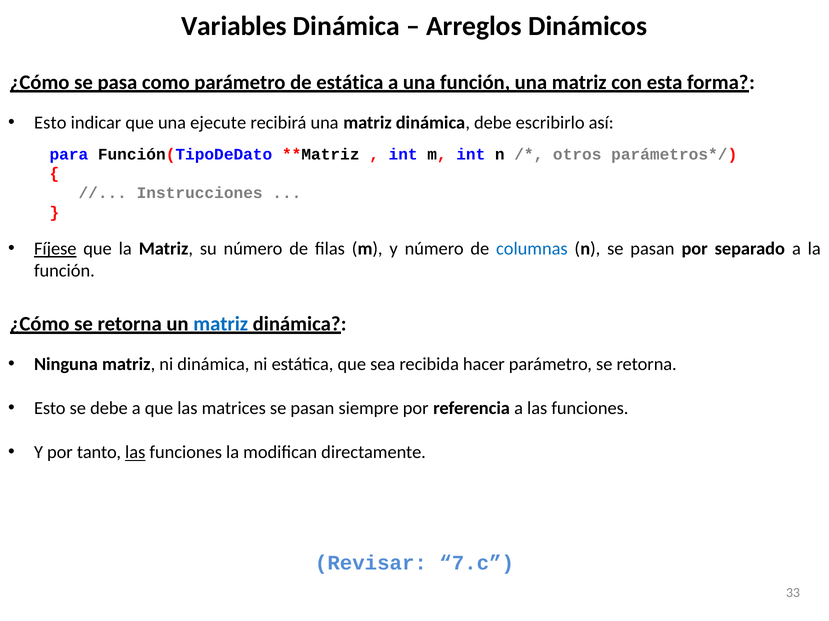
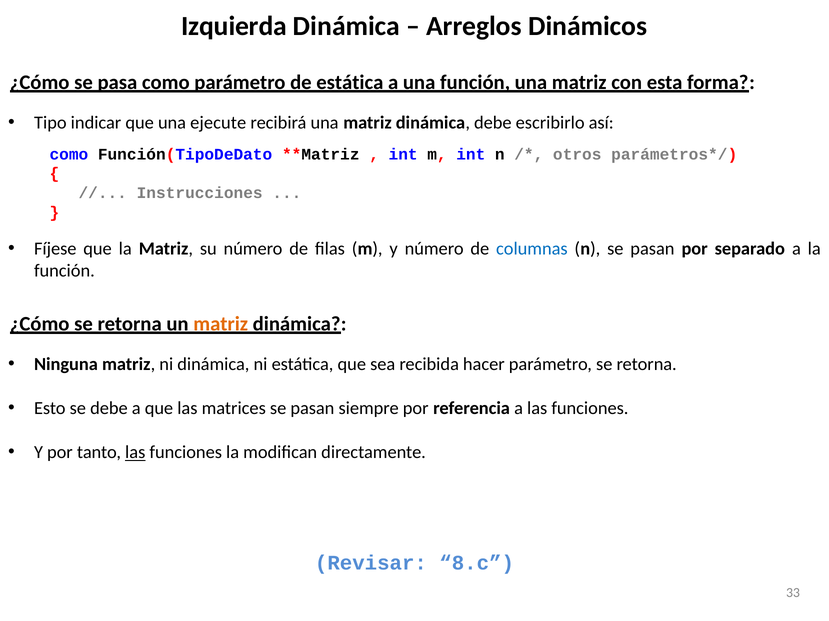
Variables: Variables -> Izquierda
Esto at (50, 123): Esto -> Tipo
para at (69, 155): para -> como
Fíjese underline: present -> none
matriz at (221, 324) colour: blue -> orange
7.c: 7.c -> 8.c
